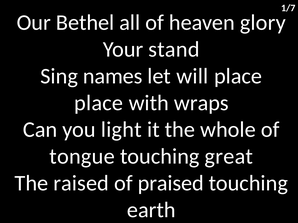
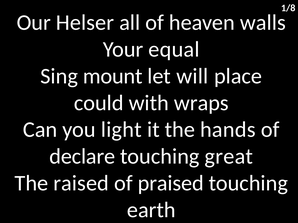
1/7: 1/7 -> 1/8
Bethel: Bethel -> Helser
glory: glory -> walls
stand: stand -> equal
names: names -> mount
place at (99, 103): place -> could
whole: whole -> hands
tongue: tongue -> declare
